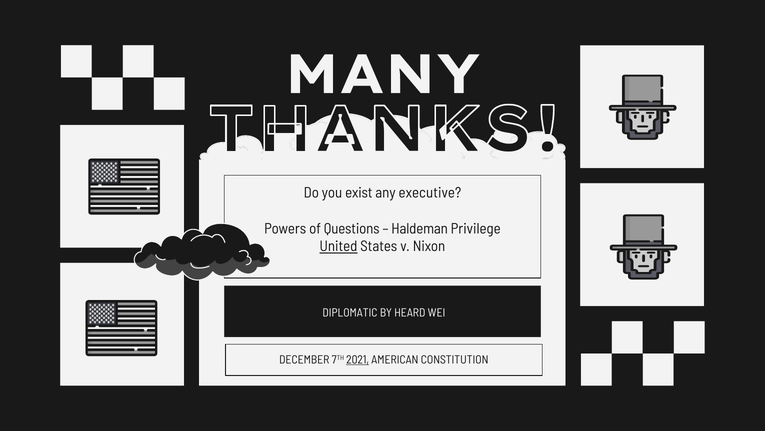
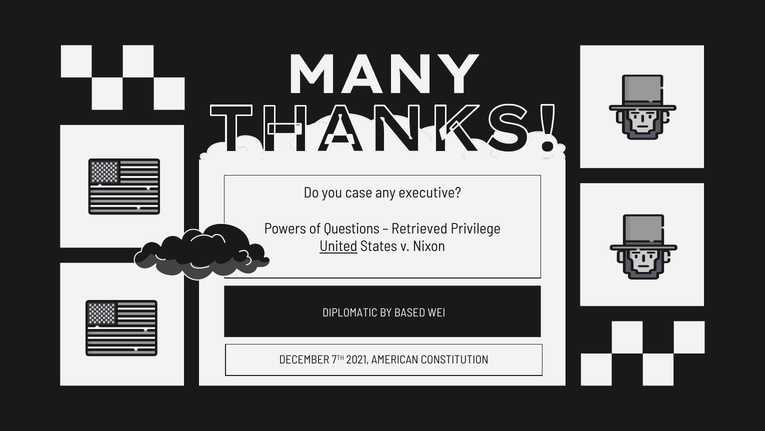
exist: exist -> case
Haldeman: Haldeman -> Retrieved
HEARD: HEARD -> BASED
2021 underline: present -> none
